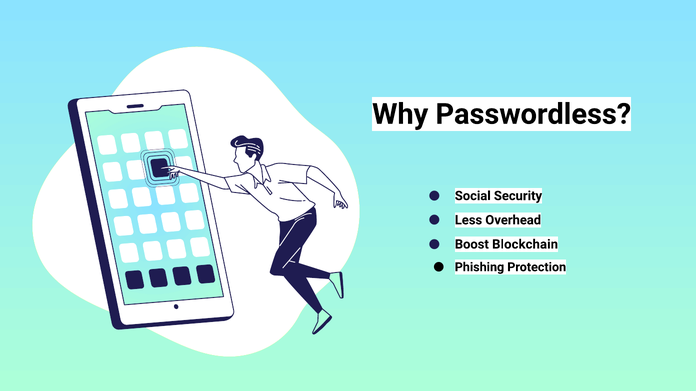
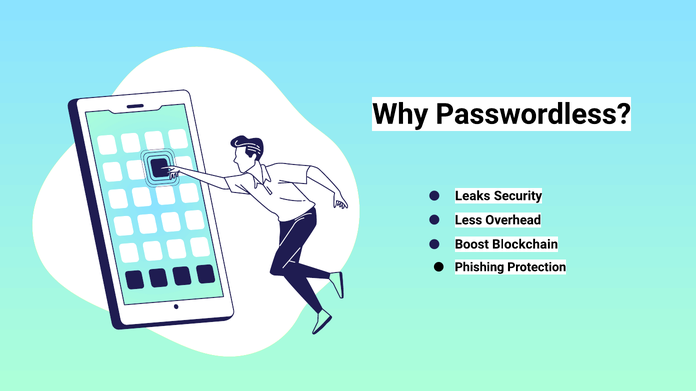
Social: Social -> Leaks
